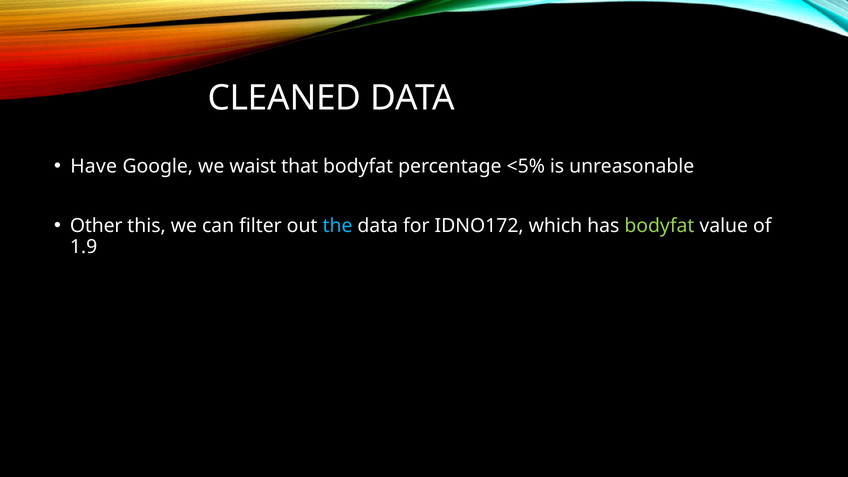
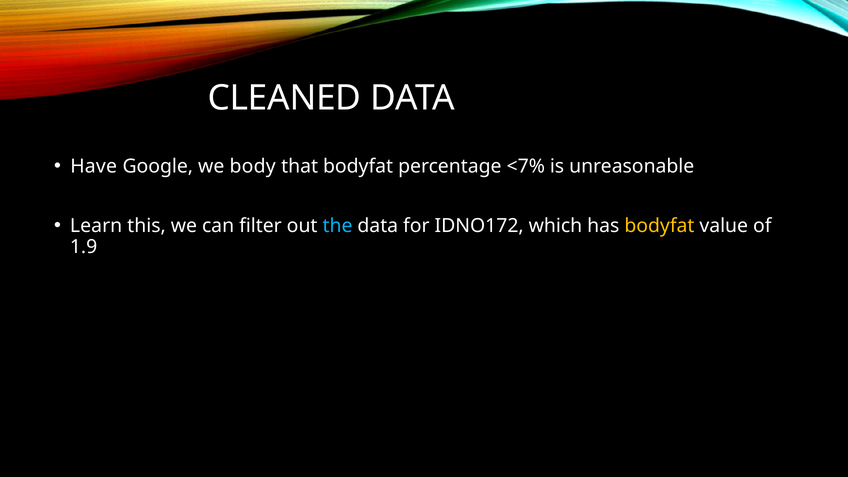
waist: waist -> body
<5%: <5% -> <7%
Other: Other -> Learn
bodyfat at (659, 226) colour: light green -> yellow
